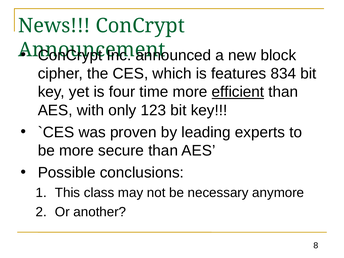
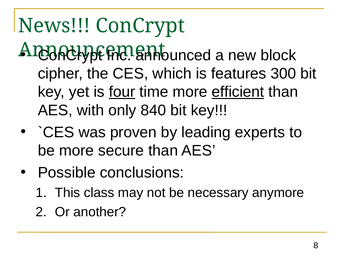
834: 834 -> 300
four underline: none -> present
123: 123 -> 840
